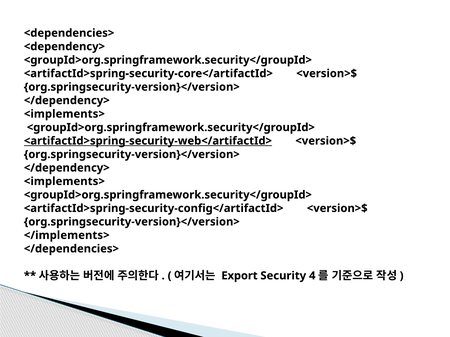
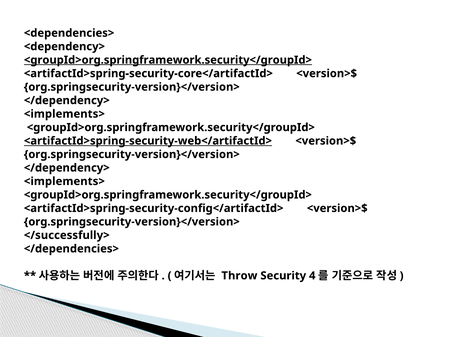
<groupId>org.springframework.security</groupId> at (168, 60) underline: none -> present
</implements>: </implements> -> </successfully>
Export: Export -> Throw
